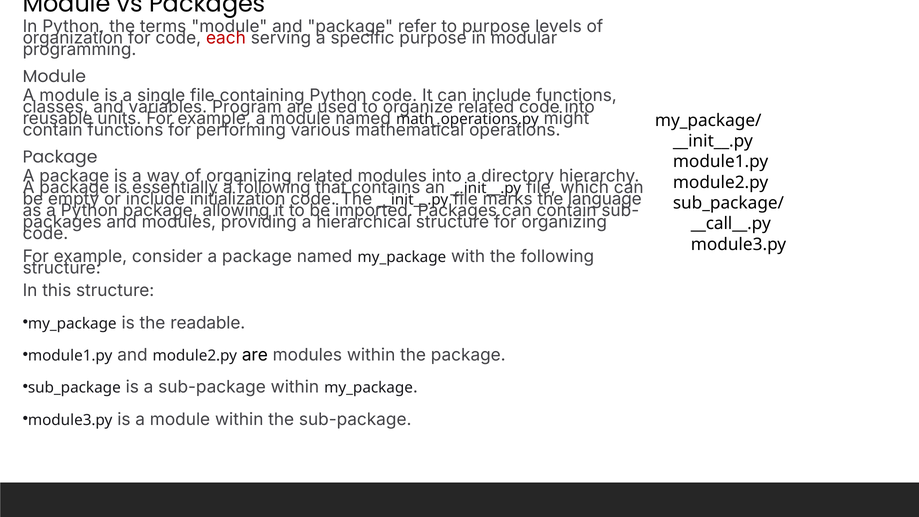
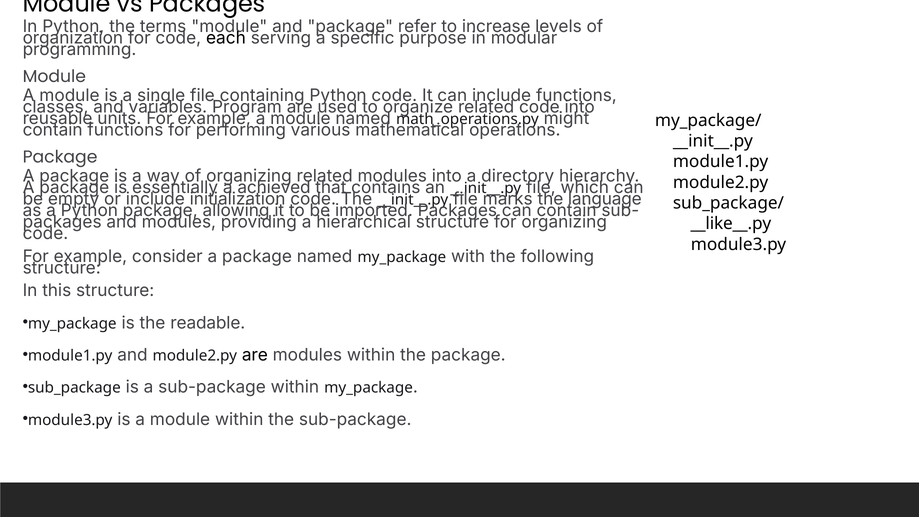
to purpose: purpose -> increase
each colour: red -> black
a following: following -> achieved
__call__.py: __call__.py -> __like__.py
